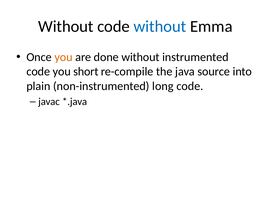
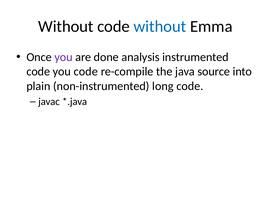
you at (64, 57) colour: orange -> purple
done without: without -> analysis
you short: short -> code
